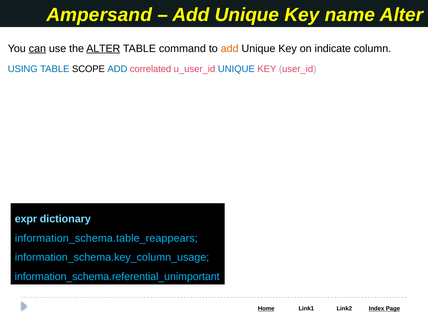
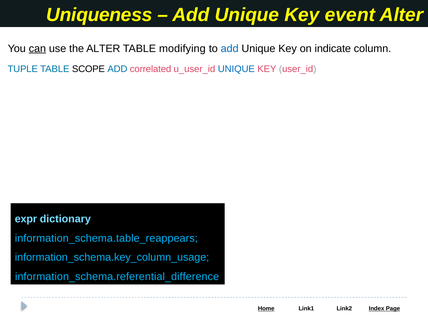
Ampersand: Ampersand -> Uniqueness
name: name -> event
ALTER at (103, 48) underline: present -> none
command: command -> modifying
add at (230, 48) colour: orange -> blue
USING: USING -> TUPLE
information_schema.referential_unimportant: information_schema.referential_unimportant -> information_schema.referential_difference
